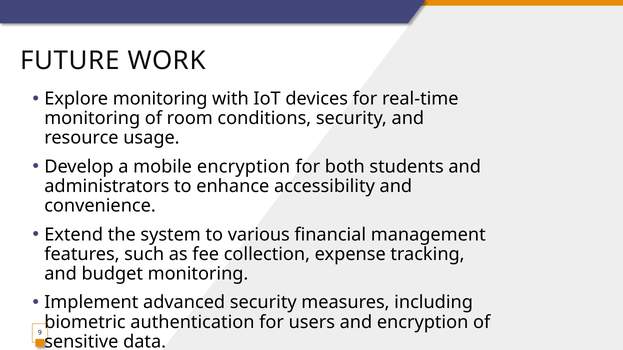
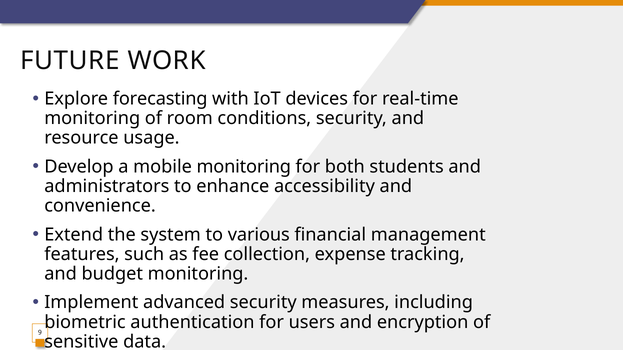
Explore monitoring: monitoring -> forecasting
mobile encryption: encryption -> monitoring
